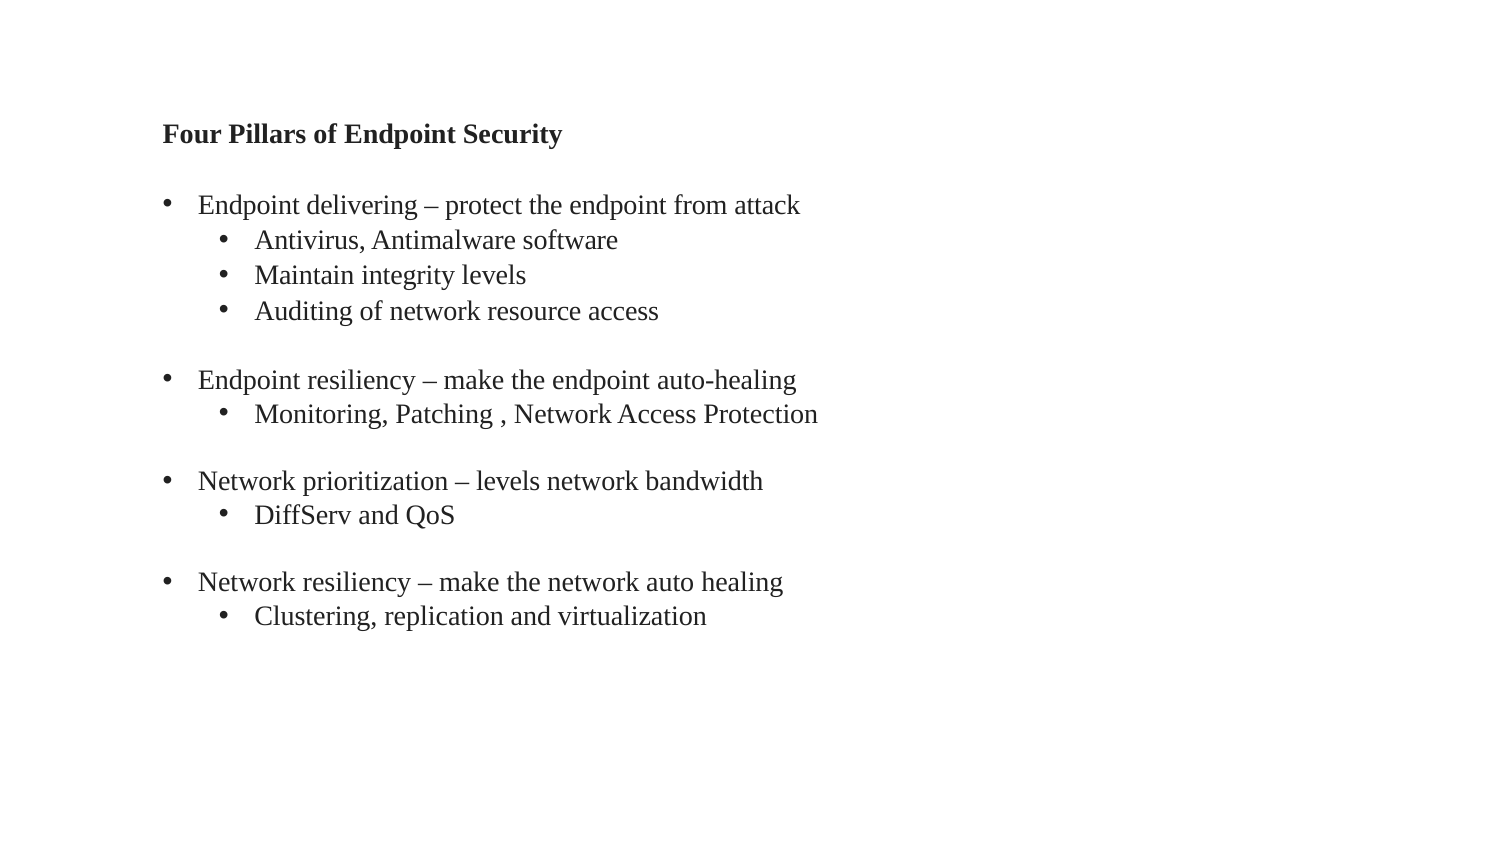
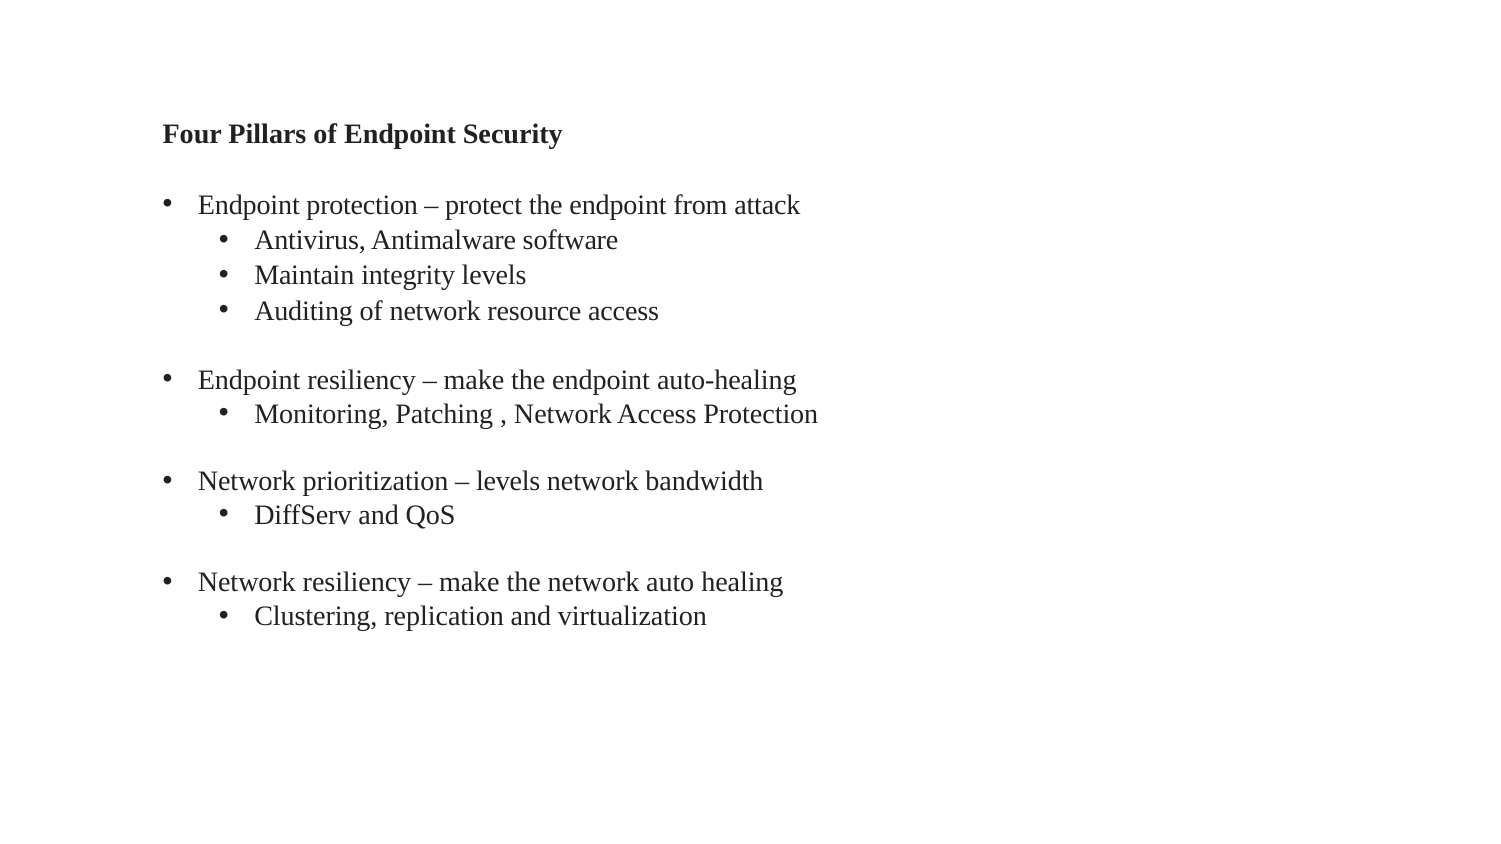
Endpoint delivering: delivering -> protection
